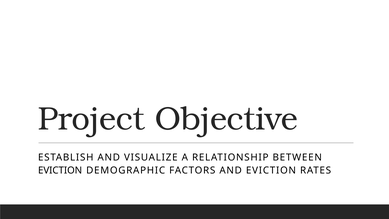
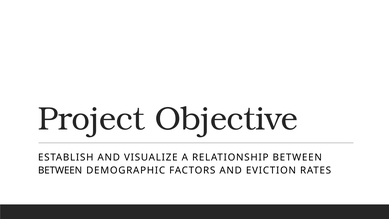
EVICTION at (60, 170): EVICTION -> BETWEEN
